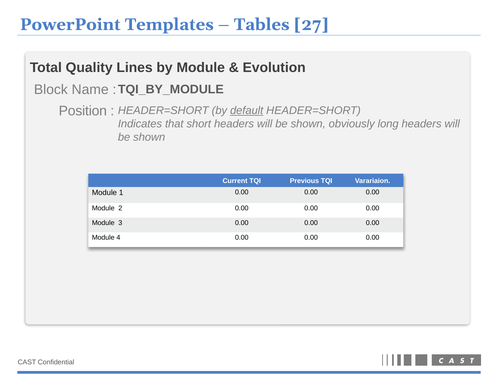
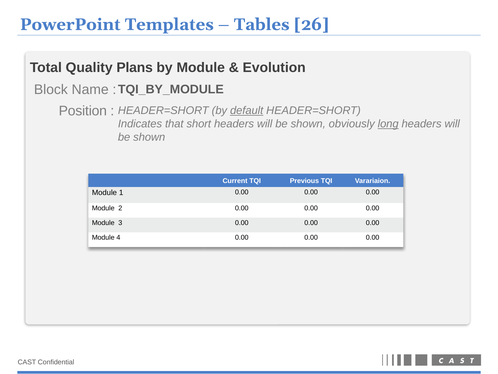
27: 27 -> 26
Lines: Lines -> Plans
long underline: none -> present
